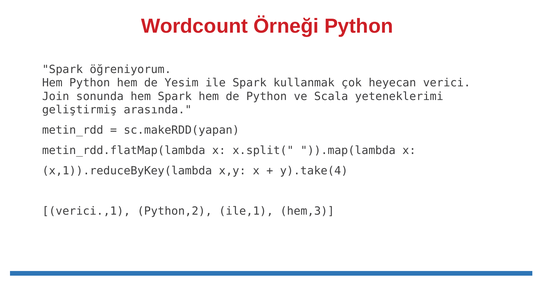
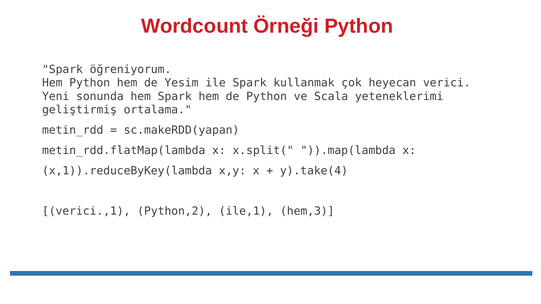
Join: Join -> Yeni
arasında: arasında -> ortalama
